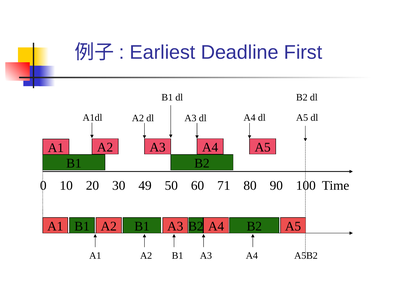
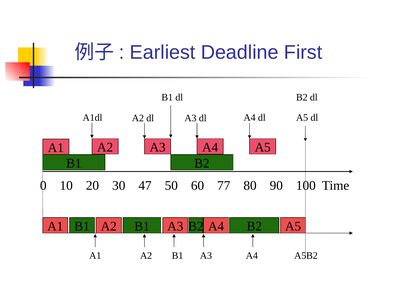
49: 49 -> 47
71: 71 -> 77
